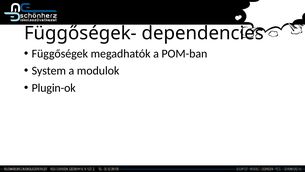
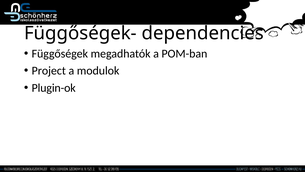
System: System -> Project
